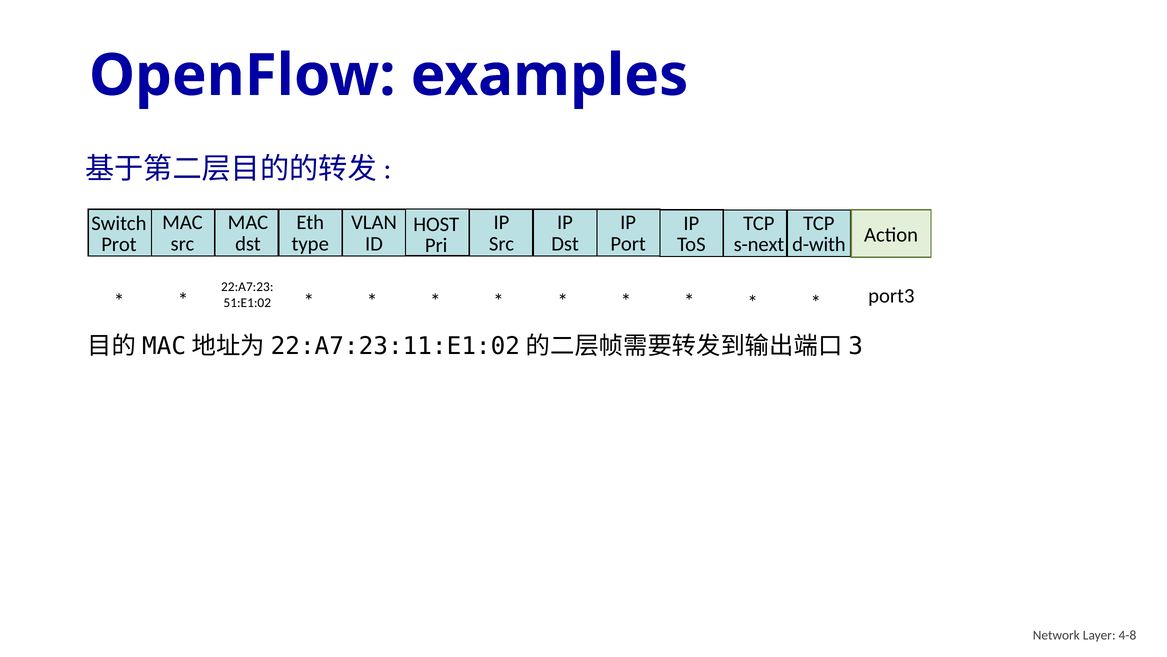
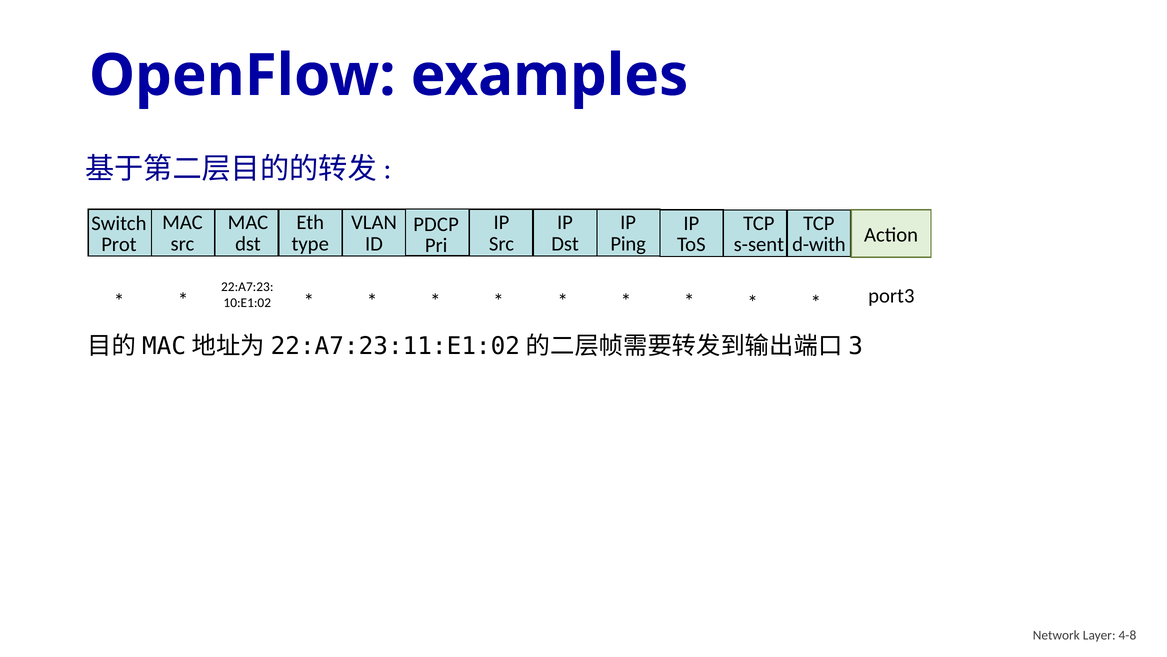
HOST: HOST -> PDCP
Port: Port -> Ping
s-next: s-next -> s-sent
51:E1:02: 51:E1:02 -> 10:E1:02
